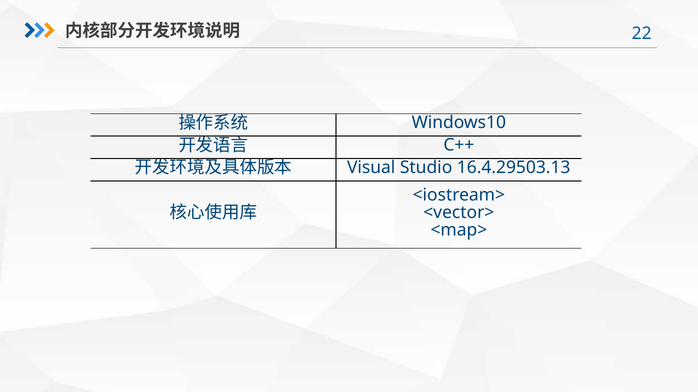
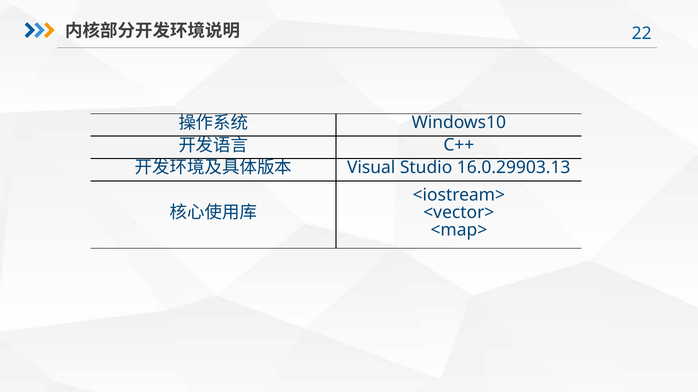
16.4.29503.13: 16.4.29503.13 -> 16.0.29903.13
